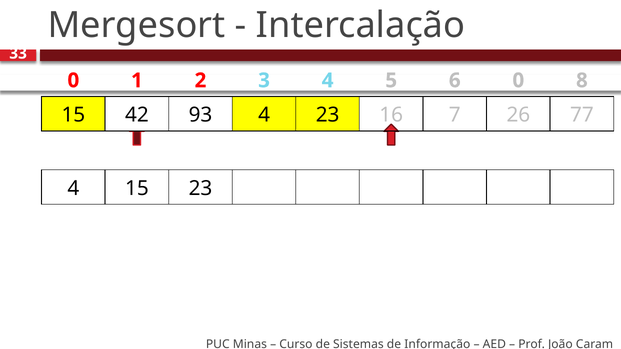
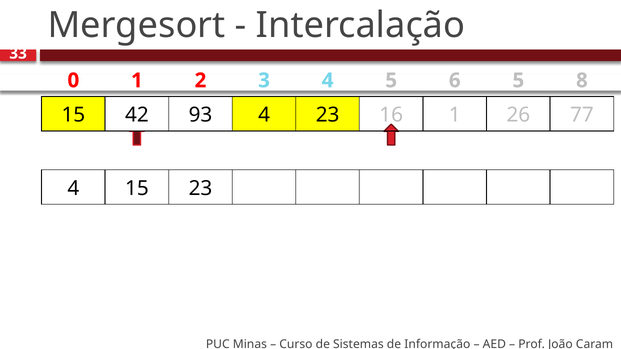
6 0: 0 -> 5
16 7: 7 -> 1
